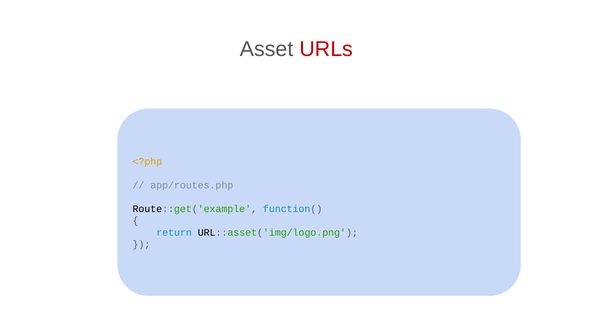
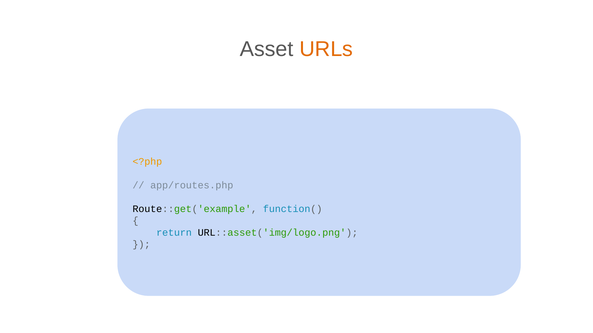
URLs colour: red -> orange
